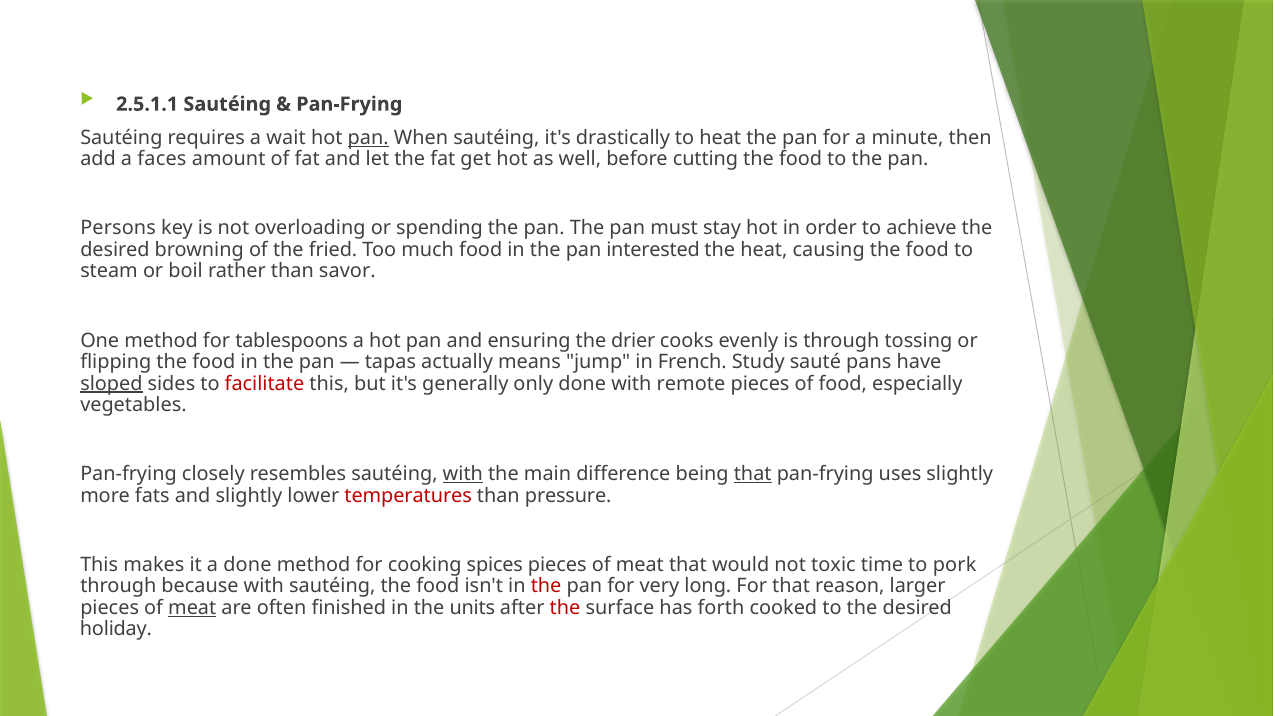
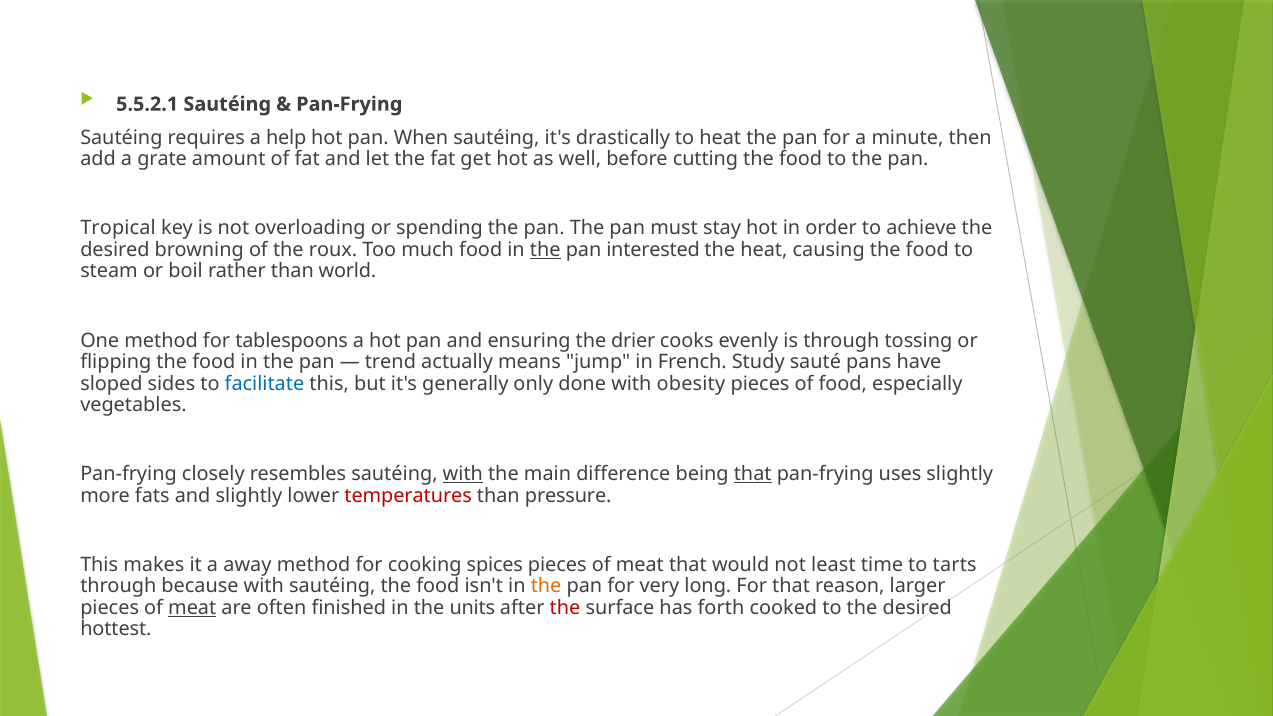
2.5.1.1: 2.5.1.1 -> 5.5.2.1
wait: wait -> help
pan at (368, 138) underline: present -> none
faces: faces -> grate
Persons: Persons -> Tropical
fried: fried -> roux
the at (545, 250) underline: none -> present
savor: savor -> world
tapas: tapas -> trend
sloped underline: present -> none
facilitate colour: red -> blue
remote: remote -> obesity
a done: done -> away
toxic: toxic -> least
pork: pork -> tarts
the at (546, 586) colour: red -> orange
holiday: holiday -> hottest
